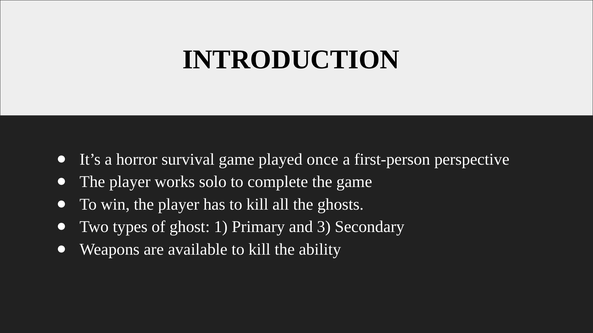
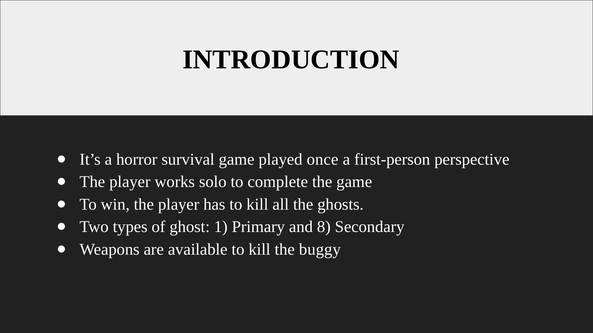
3: 3 -> 8
ability: ability -> buggy
